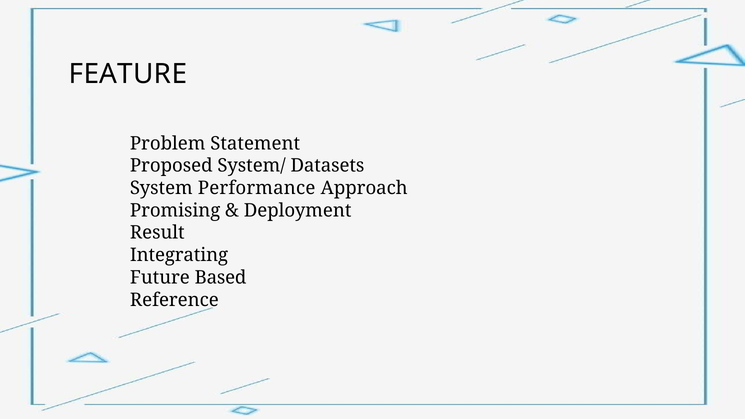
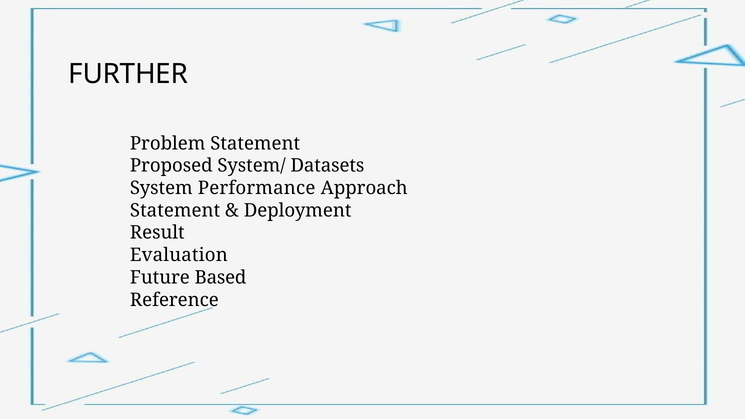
FEATURE: FEATURE -> FURTHER
Promising at (175, 211): Promising -> Statement
Integrating: Integrating -> Evaluation
